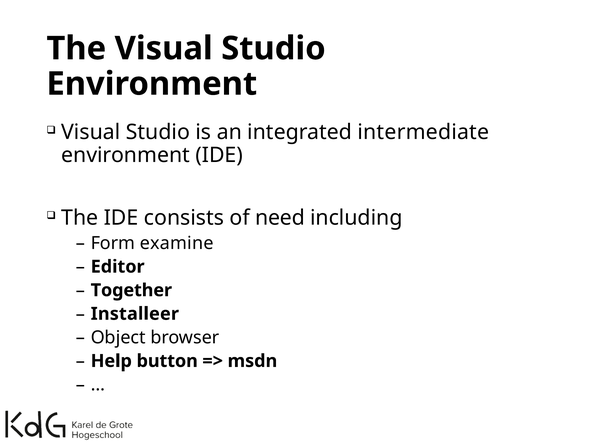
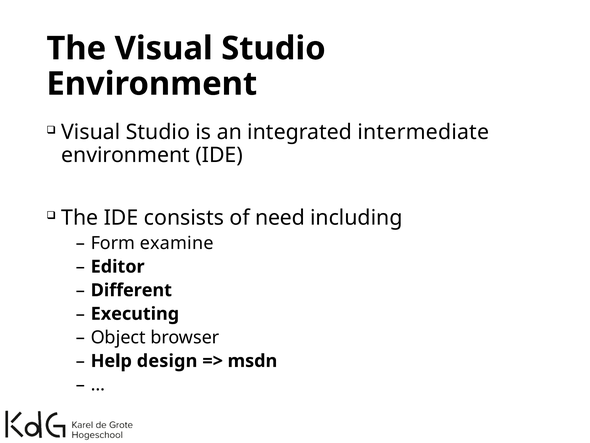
Together: Together -> Different
Installeer: Installeer -> Executing
button: button -> design
